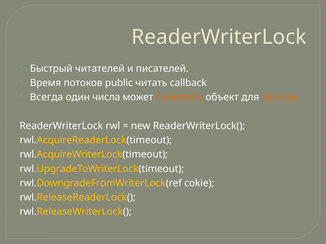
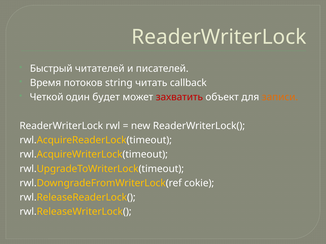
public: public -> string
Всегда: Всегда -> Четкой
числа: числа -> будет
захватить colour: orange -> red
